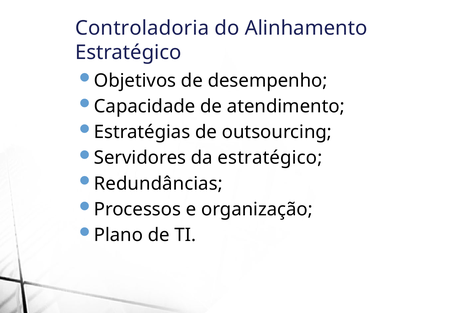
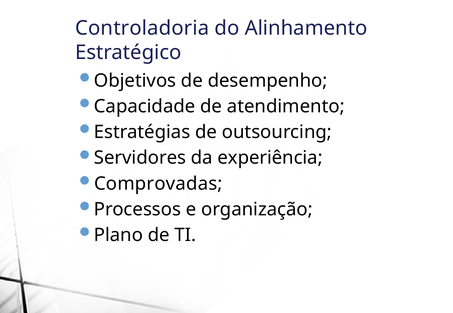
da estratégico: estratégico -> experiência
Redundâncias: Redundâncias -> Comprovadas
